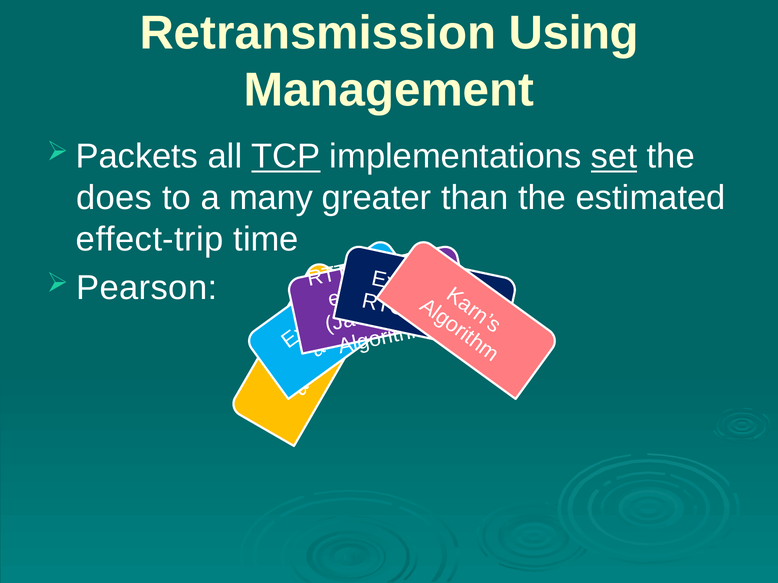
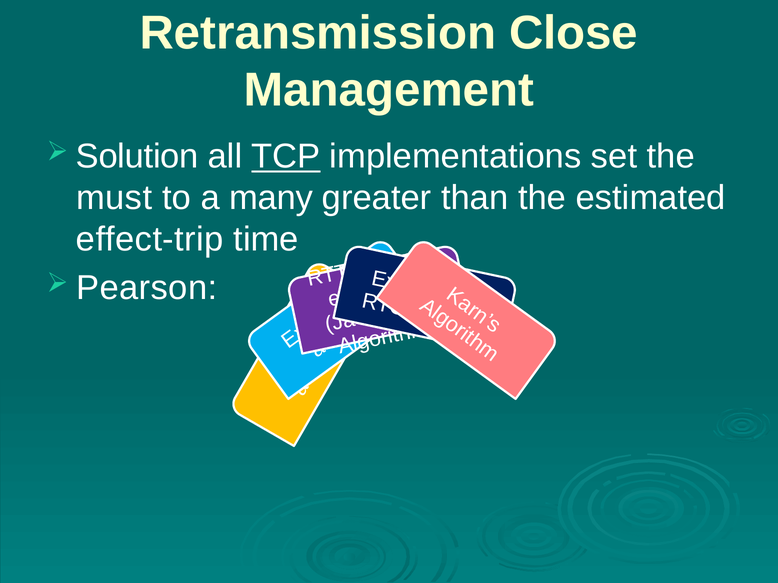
Using: Using -> Close
Packets: Packets -> Solution
set underline: present -> none
does: does -> must
